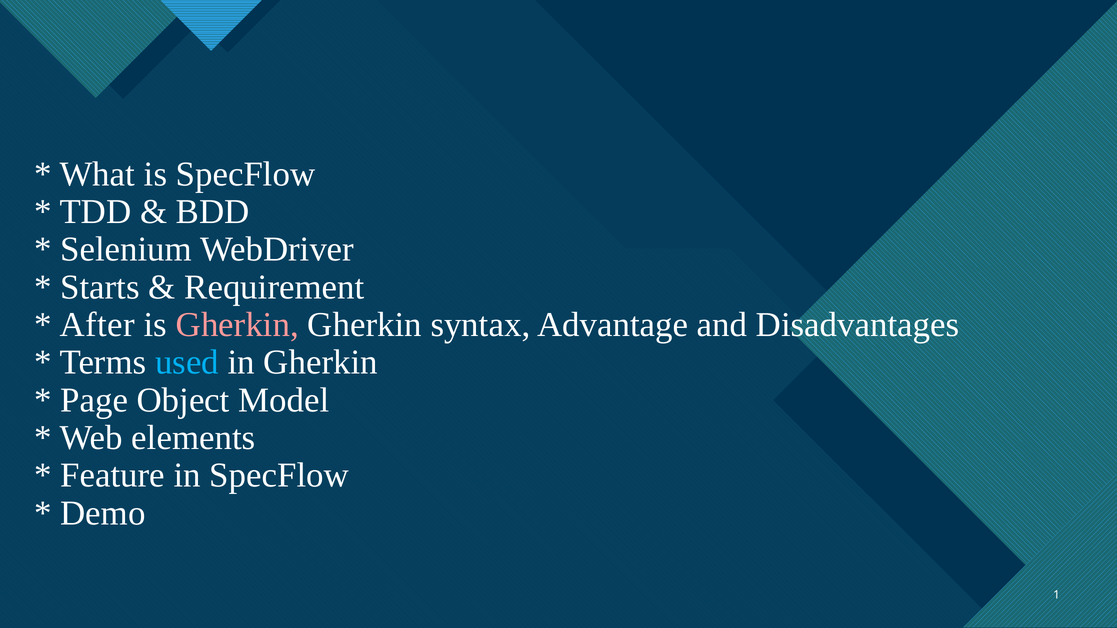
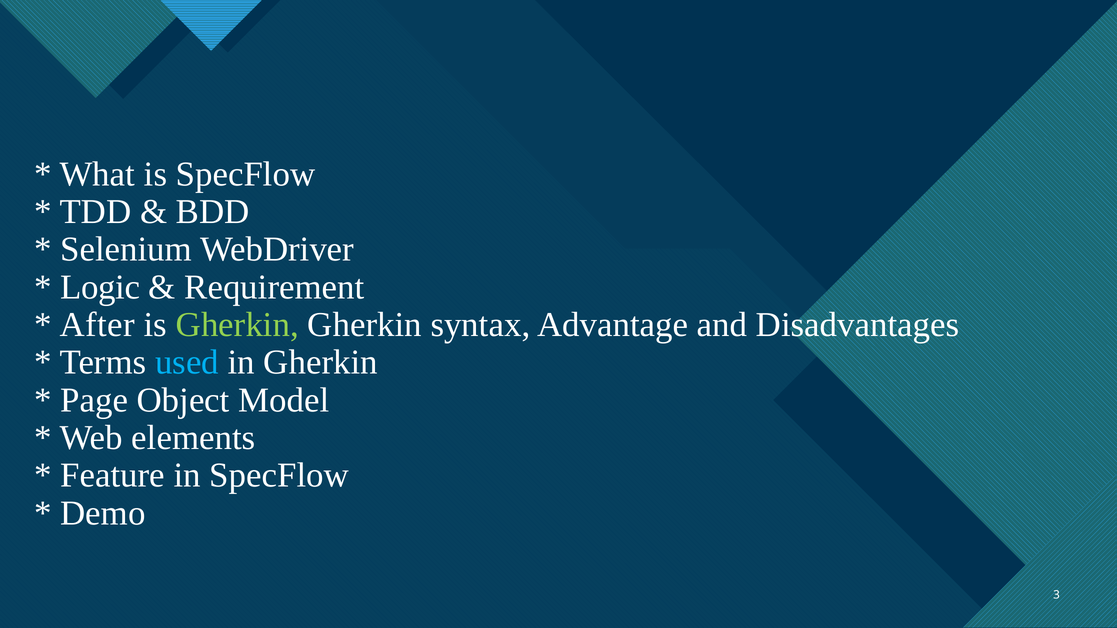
Starts: Starts -> Logic
Gherkin at (237, 325) colour: pink -> light green
1: 1 -> 3
